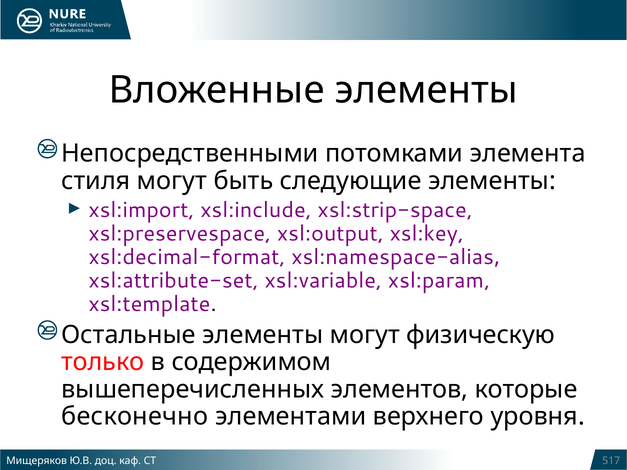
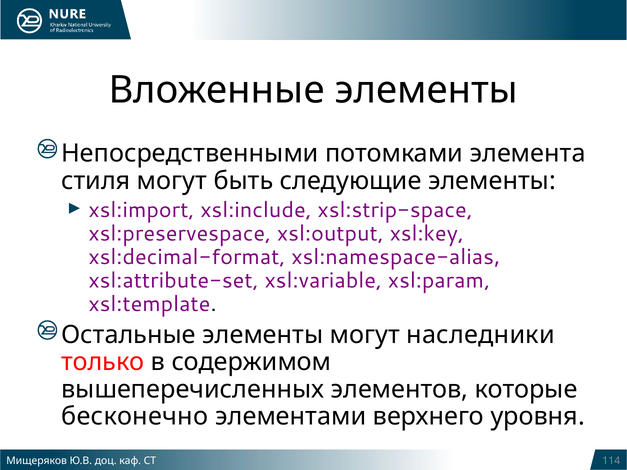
физическую: физическую -> наследники
517: 517 -> 114
